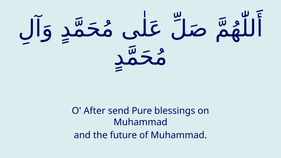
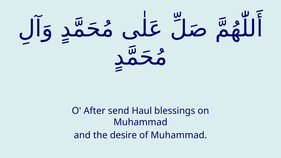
Pure: Pure -> Haul
future: future -> desire
